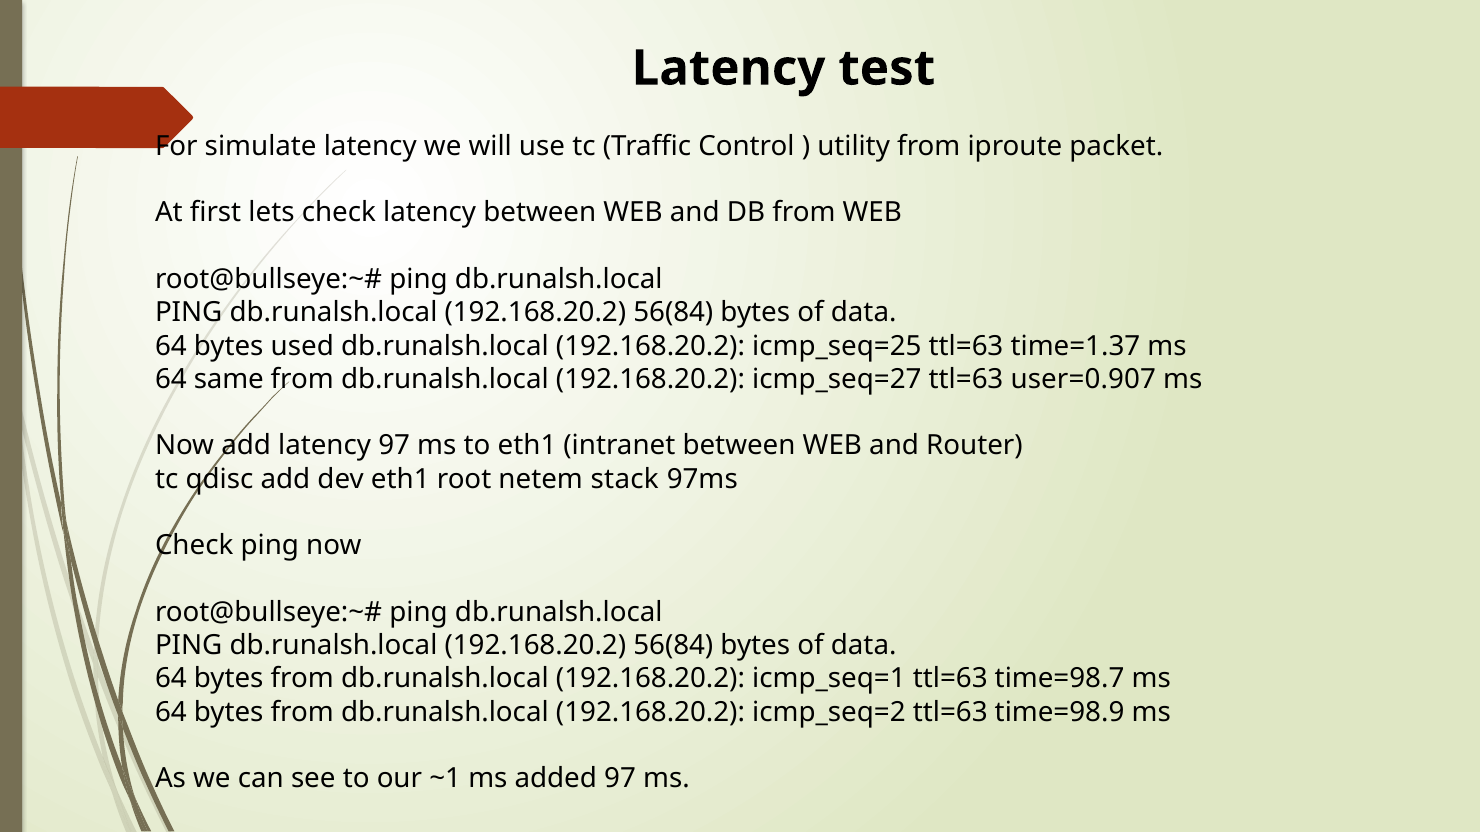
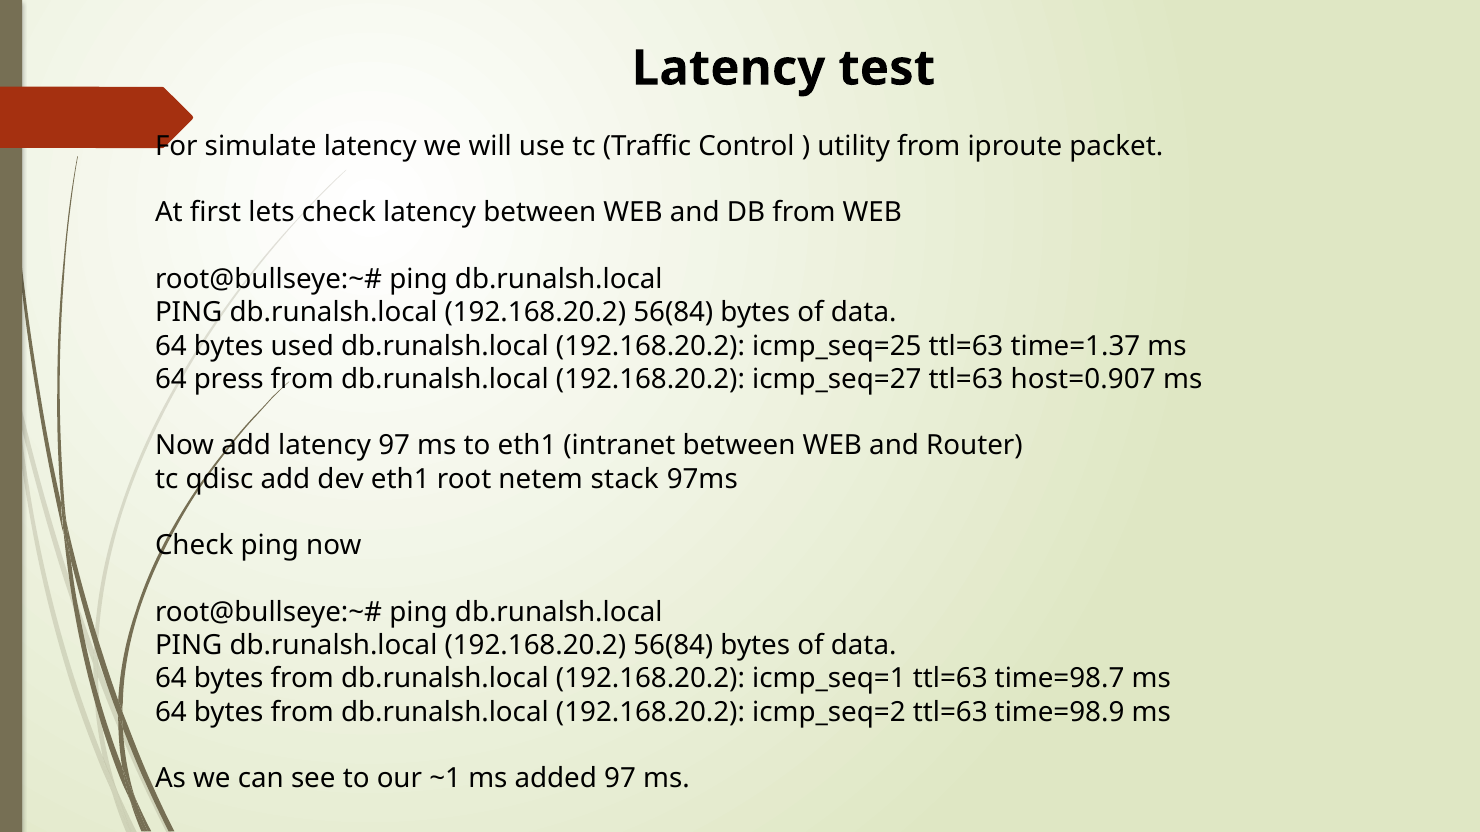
same: same -> press
user=0.907: user=0.907 -> host=0.907
